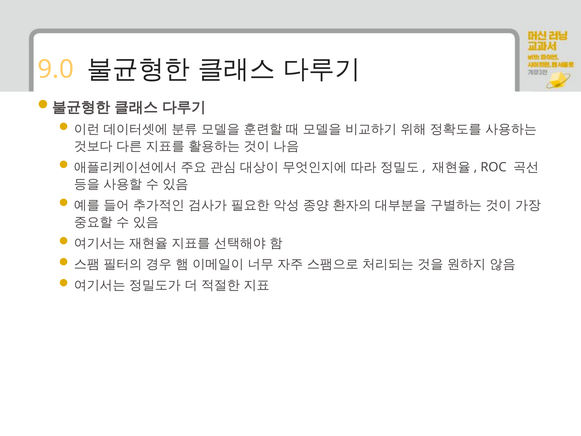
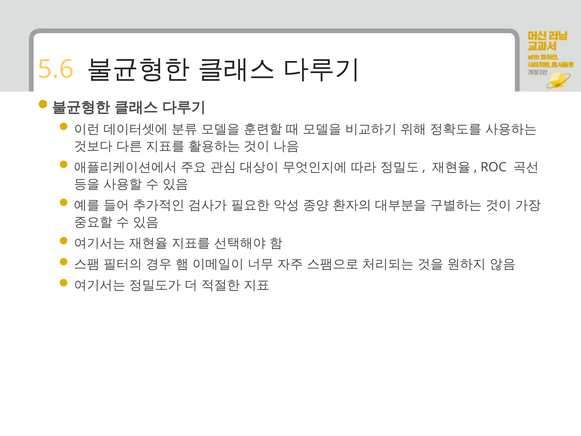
9.0: 9.0 -> 5.6
